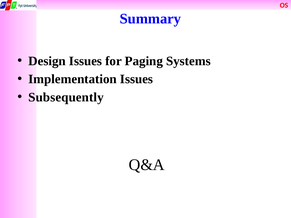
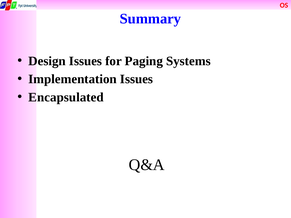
Subsequently: Subsequently -> Encapsulated
